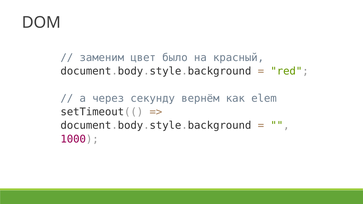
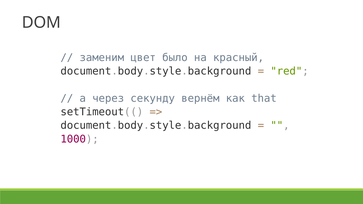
elem: elem -> that
